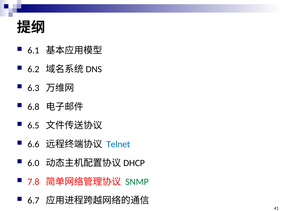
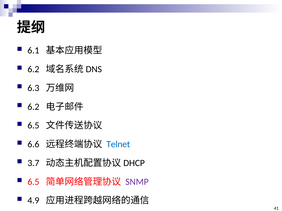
6.8 at (33, 107): 6.8 -> 6.2
6.0: 6.0 -> 3.7
7.8 at (33, 182): 7.8 -> 6.5
SNMP colour: green -> purple
6.7: 6.7 -> 4.9
